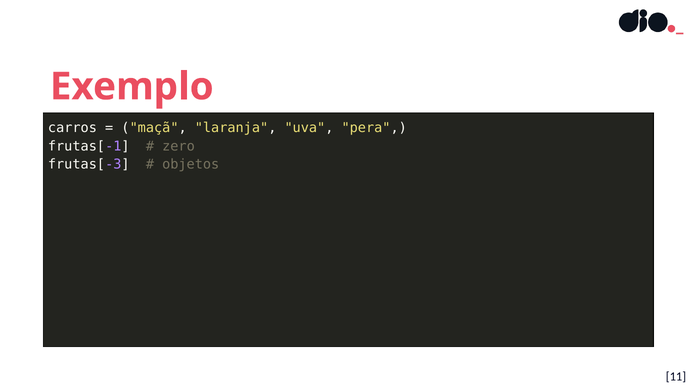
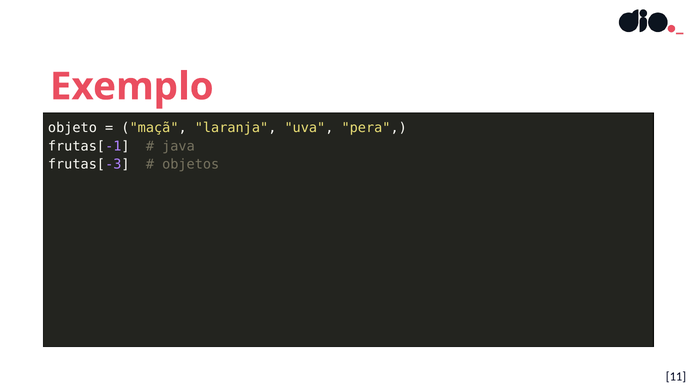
carros: carros -> objeto
zero: zero -> java
